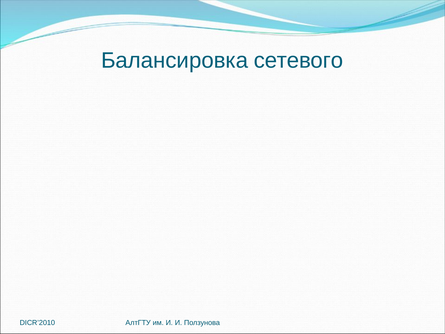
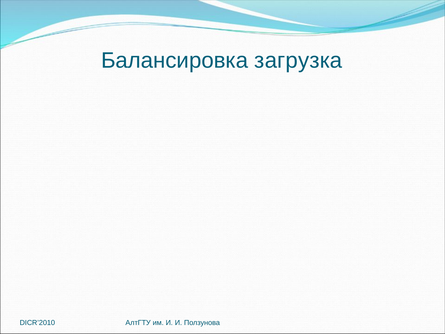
сетевого: сетевого -> загрузка
